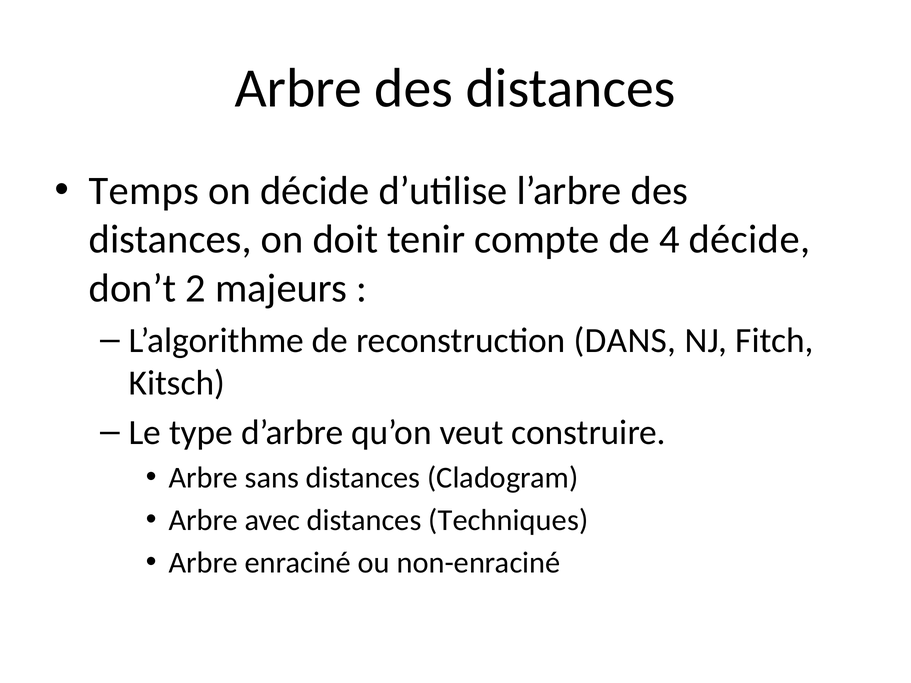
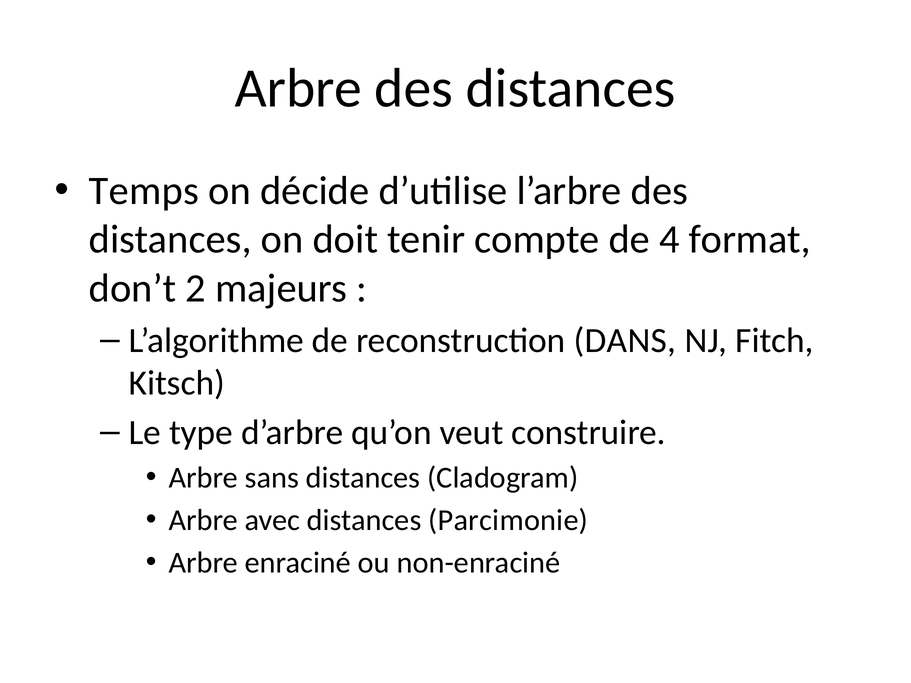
4 décide: décide -> format
Techniques: Techniques -> Parcimonie
